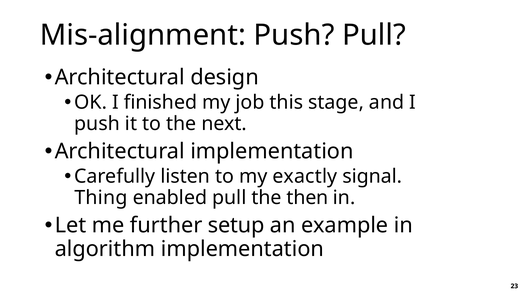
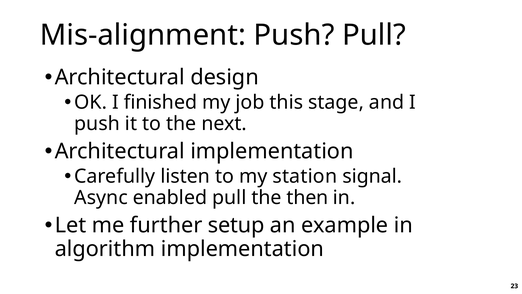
exactly: exactly -> station
Thing: Thing -> Async
